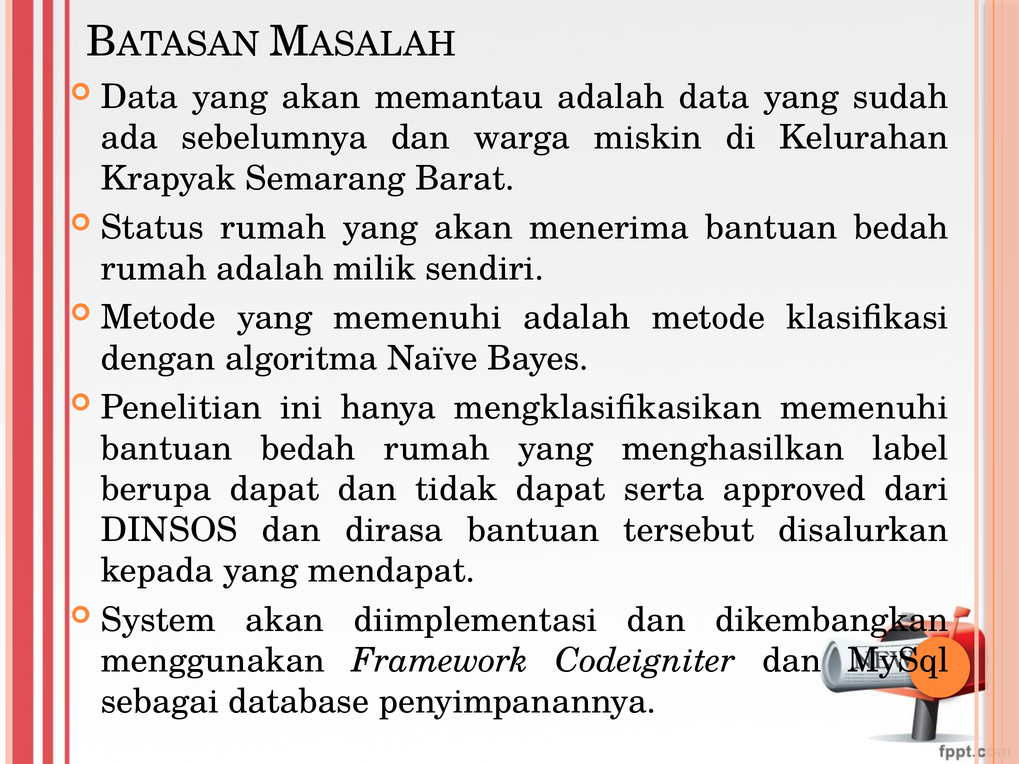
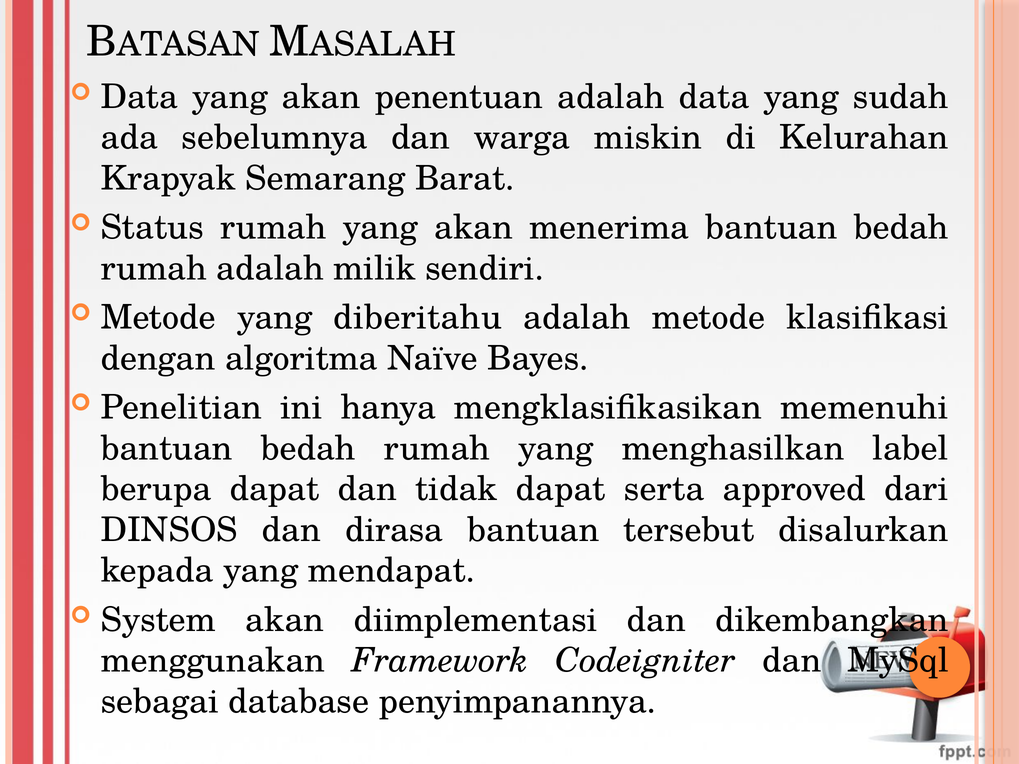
memantau: memantau -> penentuan
yang memenuhi: memenuhi -> diberitahu
